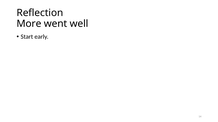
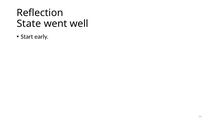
More: More -> State
